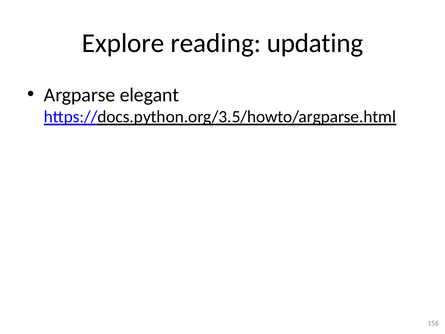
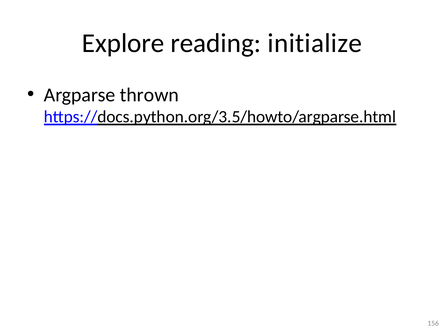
updating: updating -> initialize
elegant: elegant -> thrown
